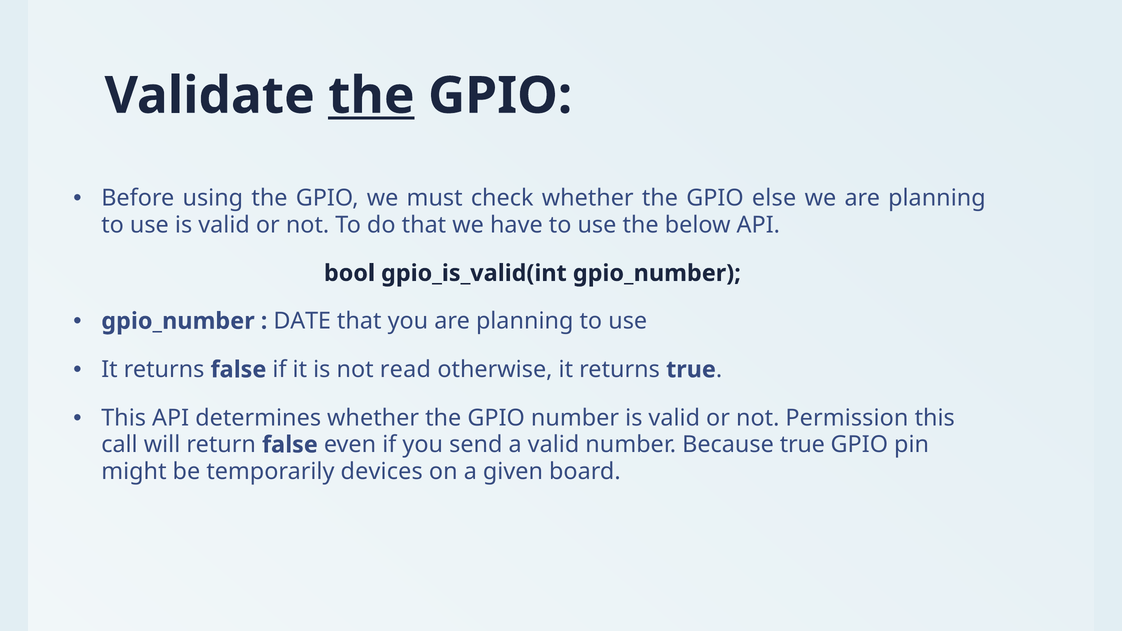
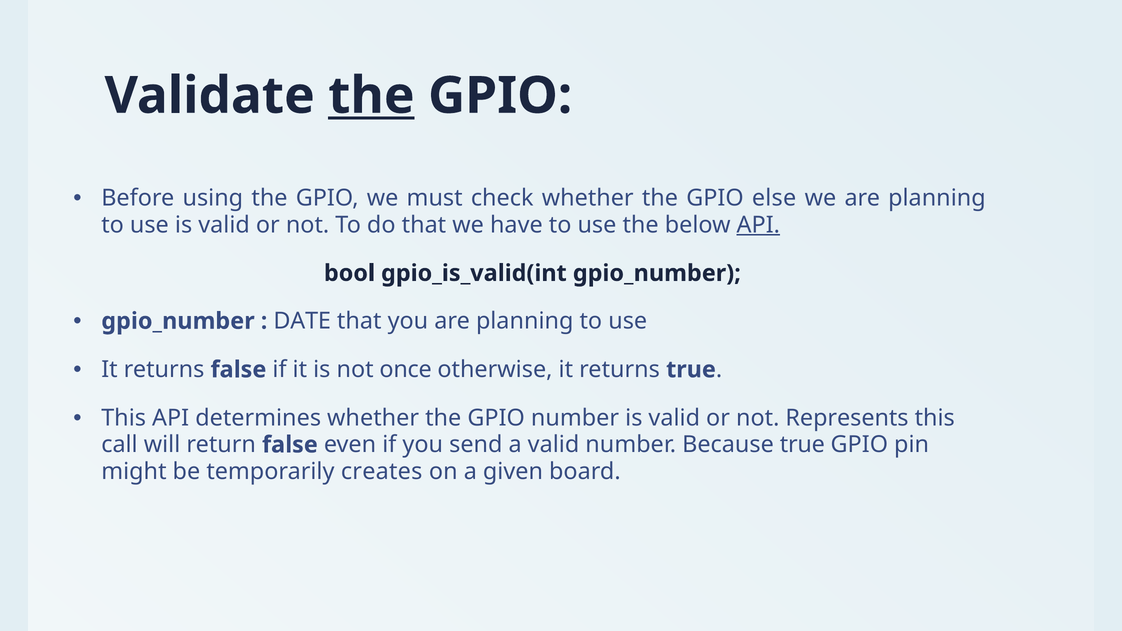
API at (758, 225) underline: none -> present
read: read -> once
Permission: Permission -> Represents
devices: devices -> creates
